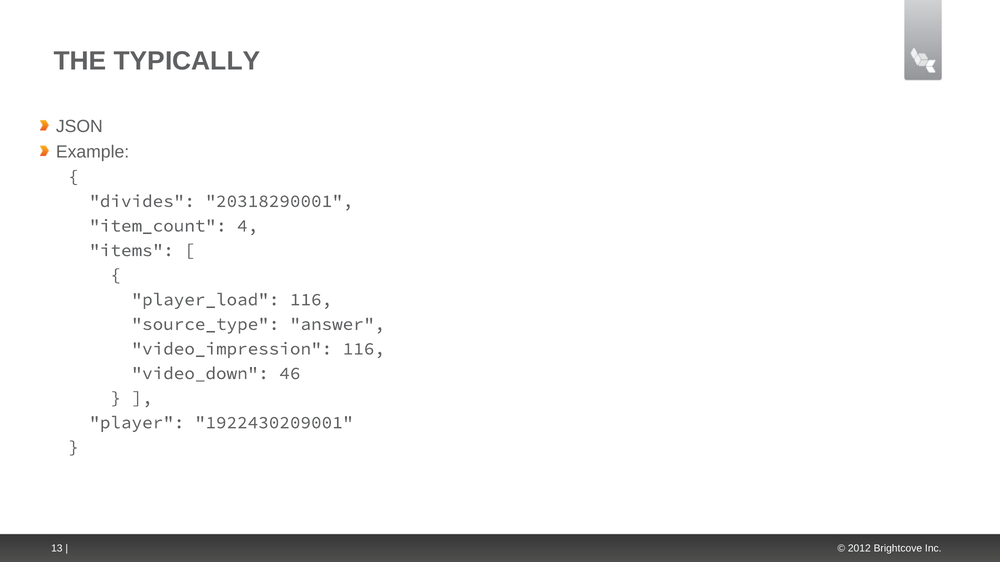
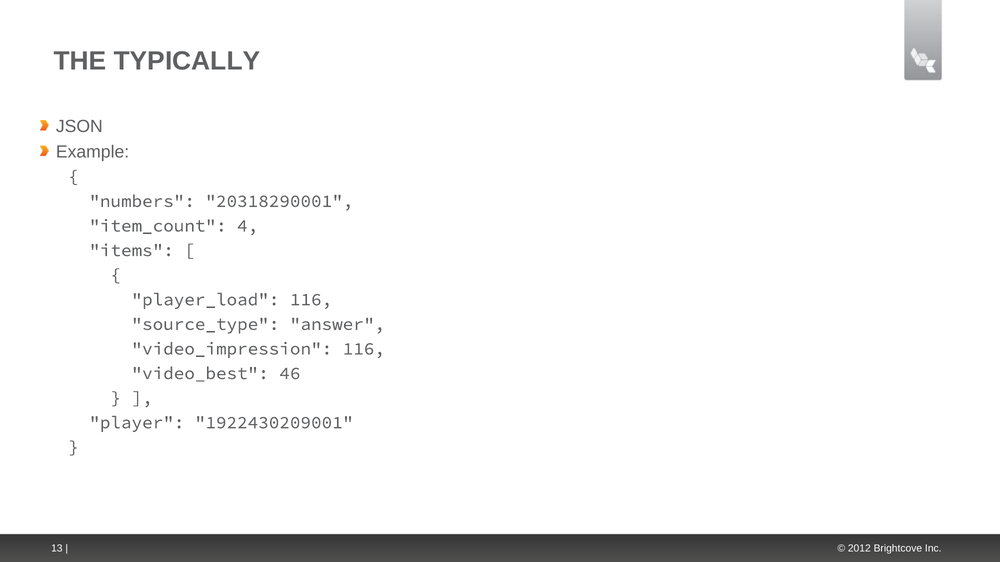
divides: divides -> numbers
video_down: video_down -> video_best
